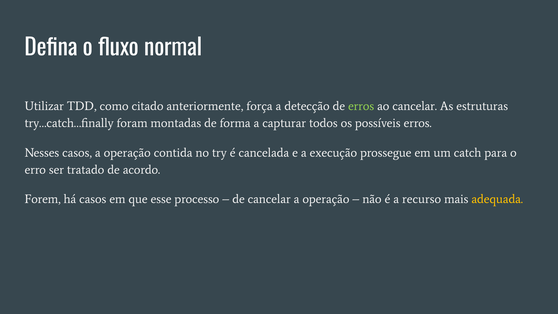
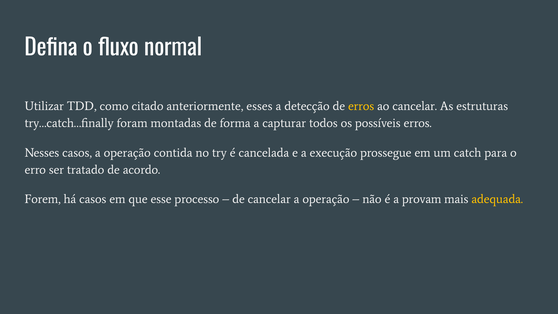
força: força -> esses
erros at (361, 106) colour: light green -> yellow
recurso: recurso -> provam
